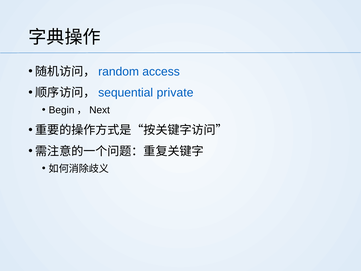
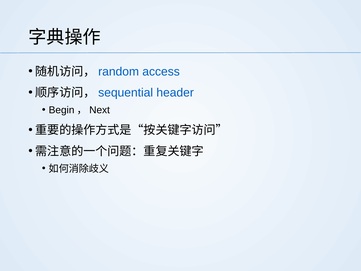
private: private -> header
